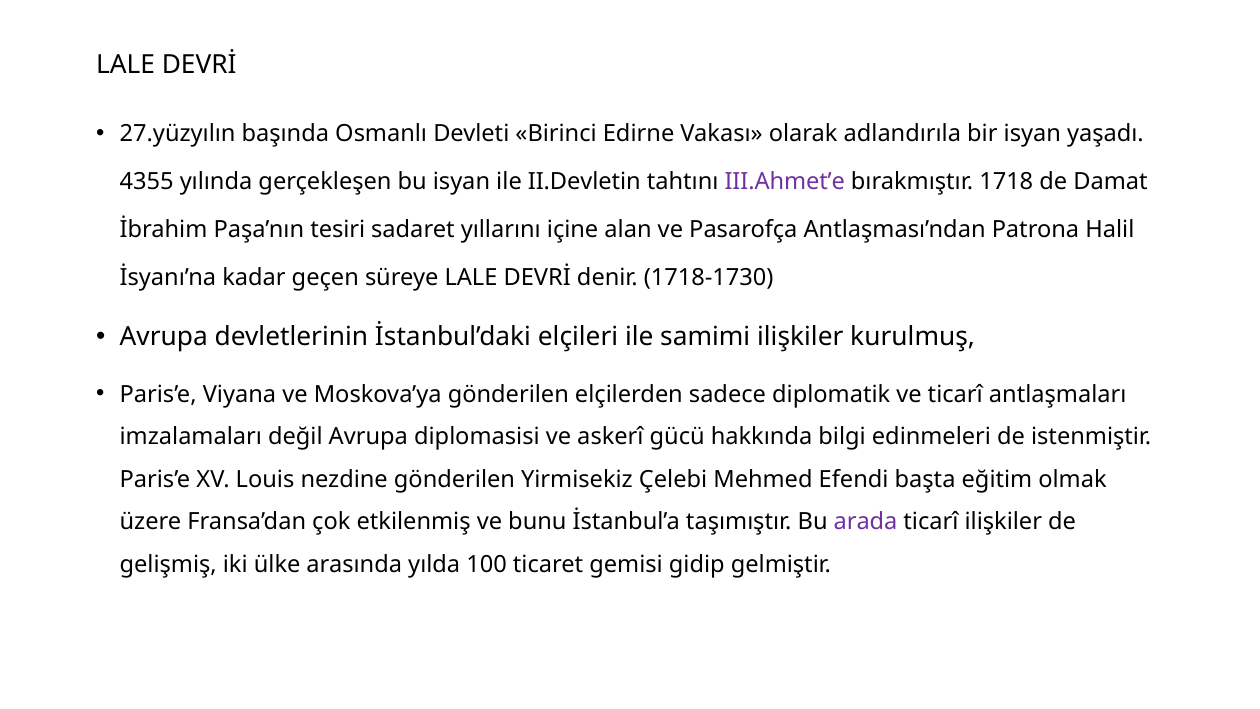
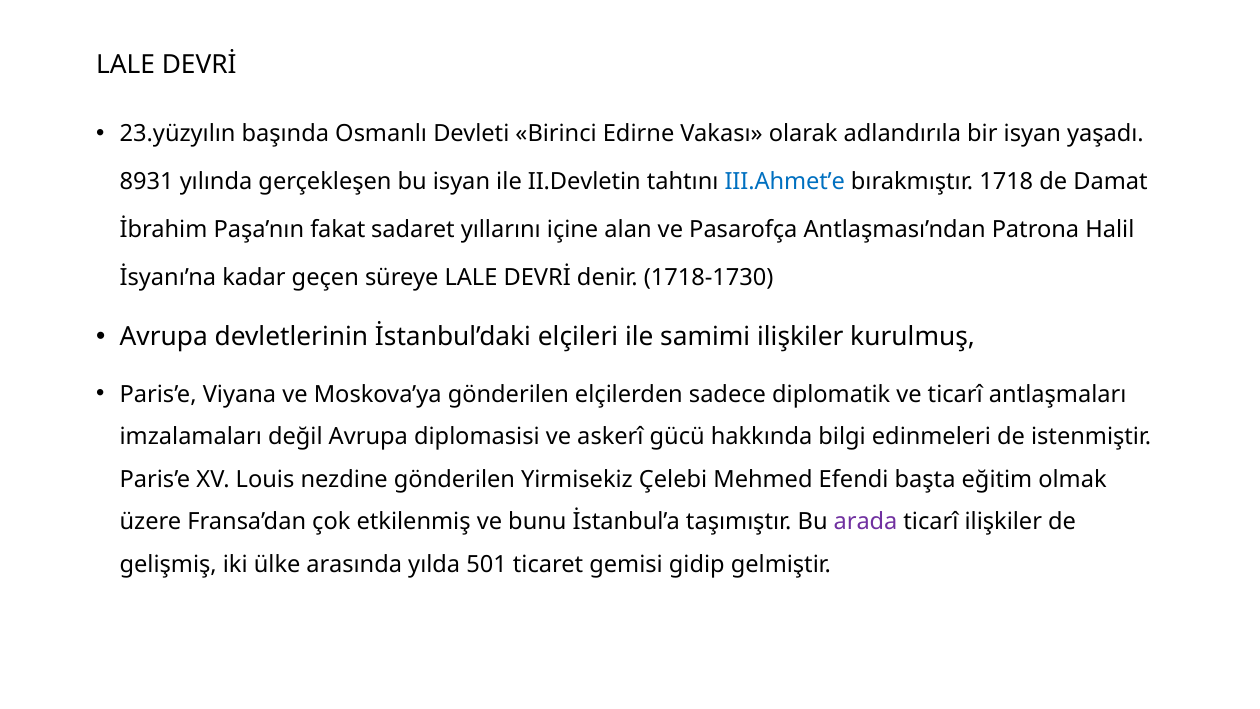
27.yüzyılın: 27.yüzyılın -> 23.yüzyılın
4355: 4355 -> 8931
III.Ahmet’e colour: purple -> blue
tesiri: tesiri -> fakat
100: 100 -> 501
